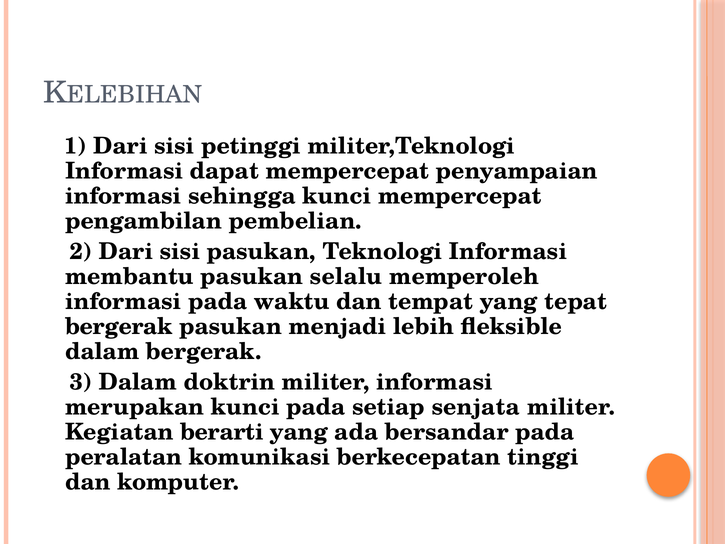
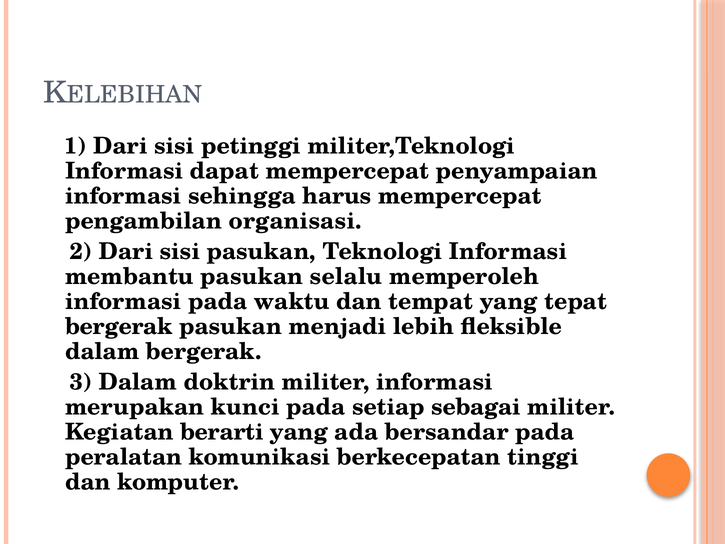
sehingga kunci: kunci -> harus
pembelian: pembelian -> organisasi
senjata: senjata -> sebagai
